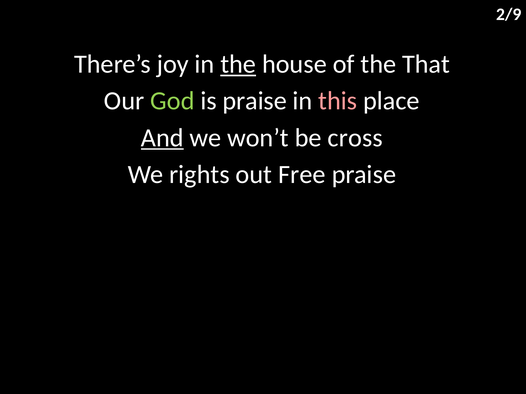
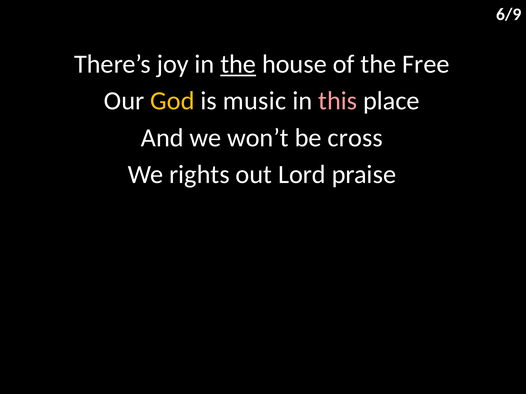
2/9: 2/9 -> 6/9
That: That -> Free
God colour: light green -> yellow
is praise: praise -> music
And underline: present -> none
Free: Free -> Lord
